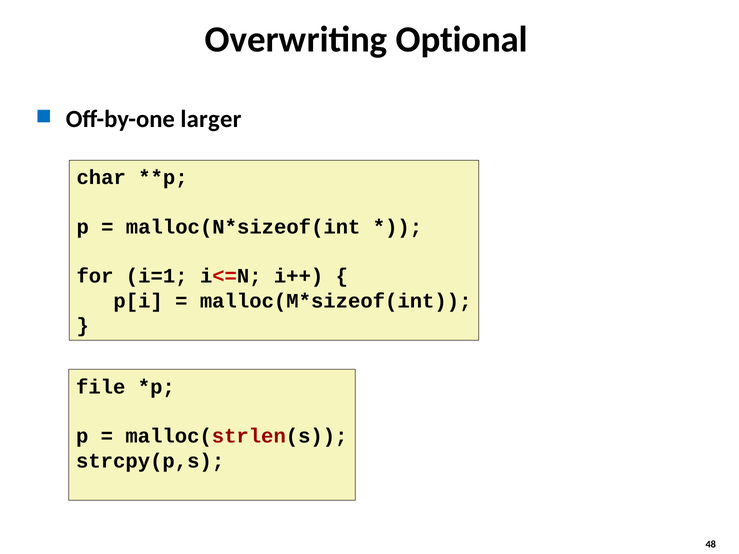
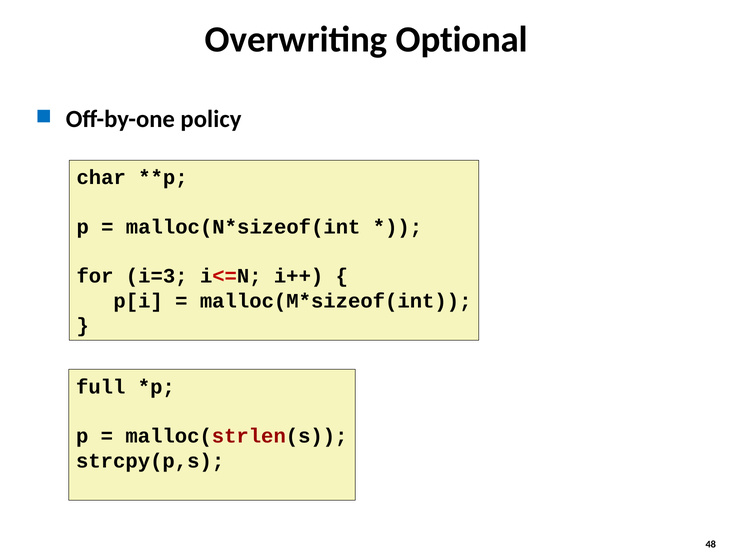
larger: larger -> policy
i=1: i=1 -> i=3
file: file -> full
